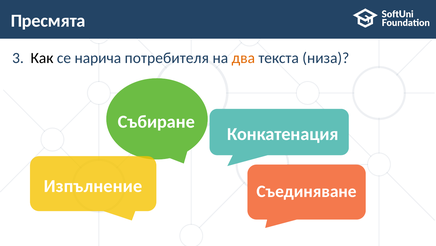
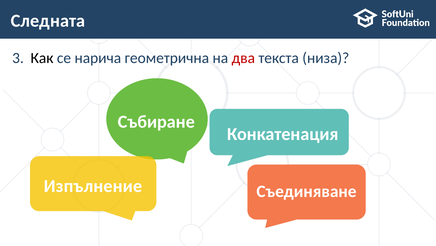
Пресмята: Пресмята -> Следната
потребителя: потребителя -> геометрична
два colour: orange -> red
